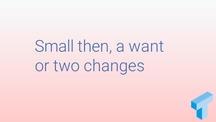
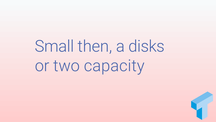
want: want -> disks
changes: changes -> capacity
